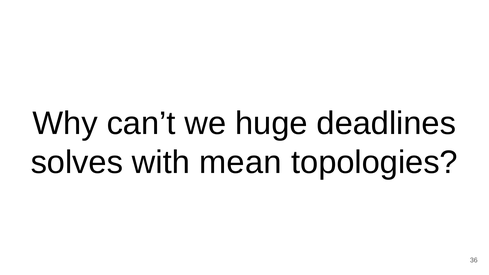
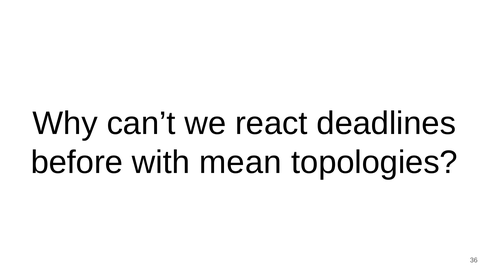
huge: huge -> react
solves: solves -> before
